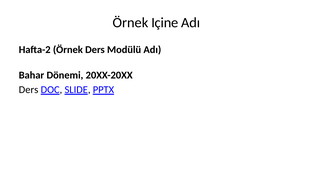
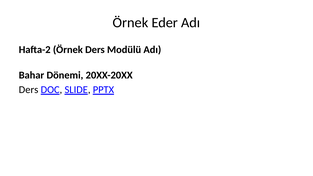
Içine: Içine -> Eder
